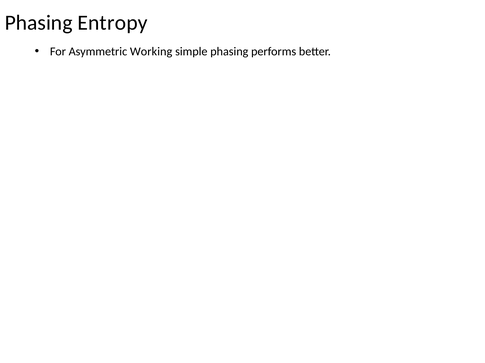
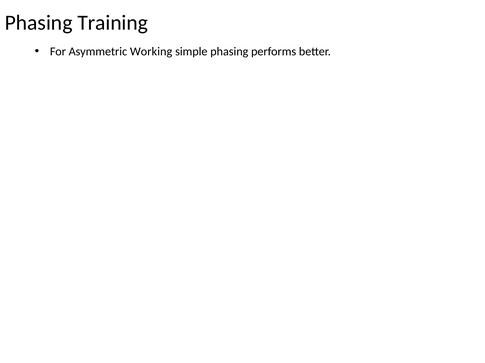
Entropy: Entropy -> Training
